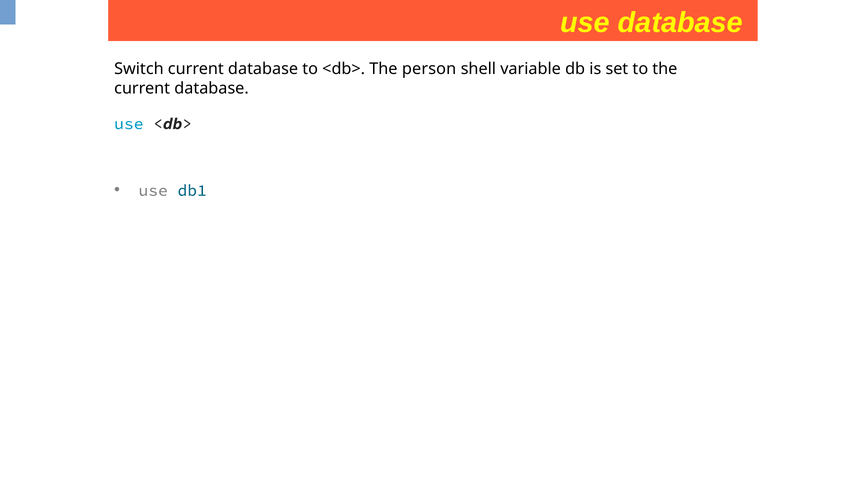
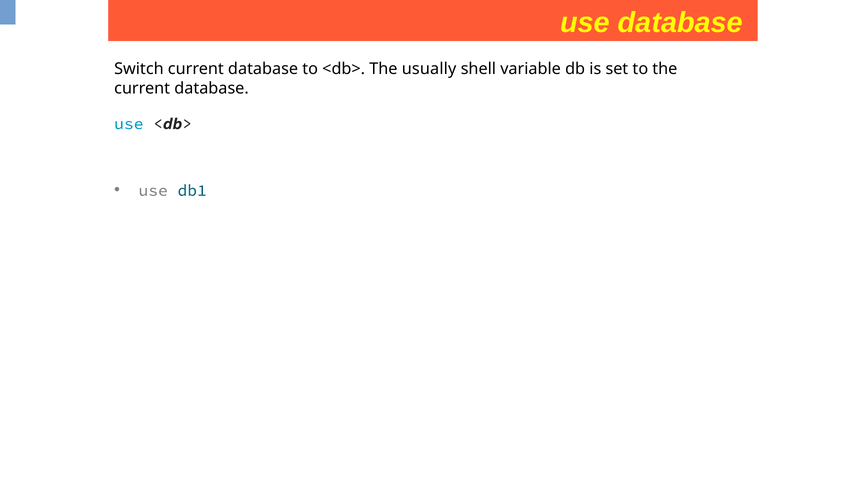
person: person -> usually
